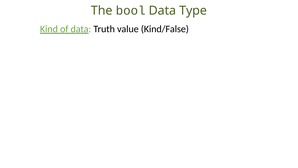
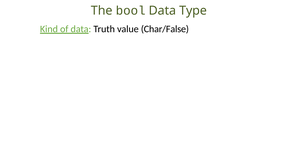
Kind/False: Kind/False -> Char/False
